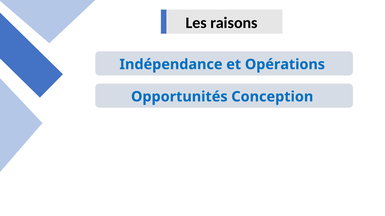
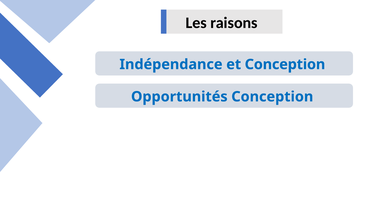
et Opérations: Opérations -> Conception
